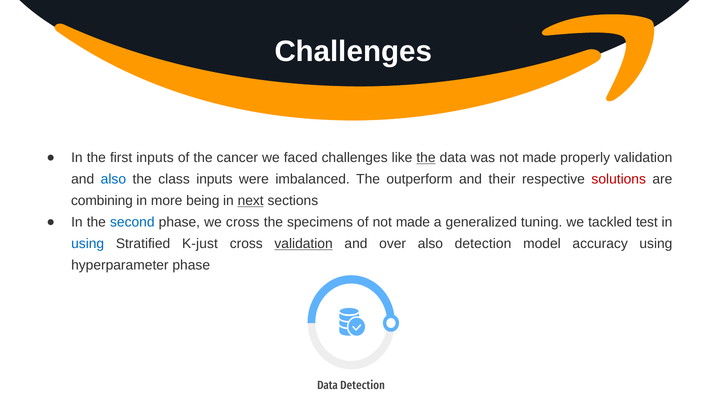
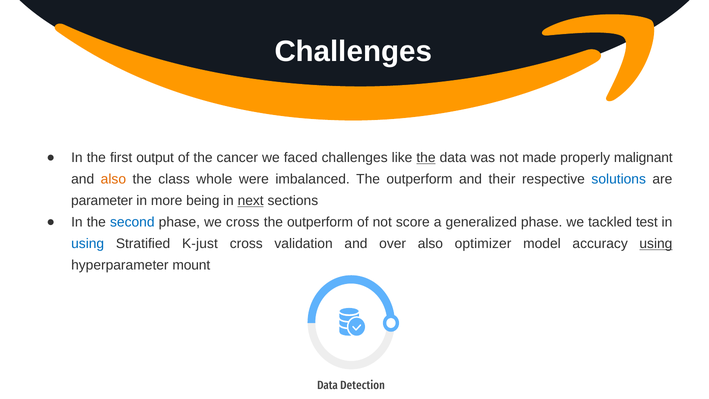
first inputs: inputs -> output
properly validation: validation -> malignant
also at (113, 179) colour: blue -> orange
class inputs: inputs -> whole
solutions colour: red -> blue
combining: combining -> parameter
specimens at (320, 222): specimens -> outperform
of not made: made -> score
generalized tuning: tuning -> phase
validation at (304, 244) underline: present -> none
also detection: detection -> optimizer
using at (656, 244) underline: none -> present
hyperparameter phase: phase -> mount
